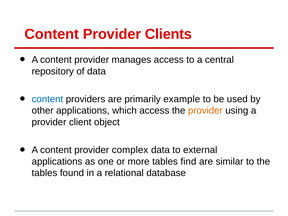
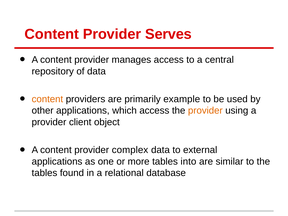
Clients: Clients -> Serves
content at (47, 99) colour: blue -> orange
find: find -> into
